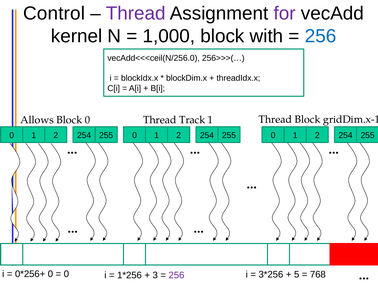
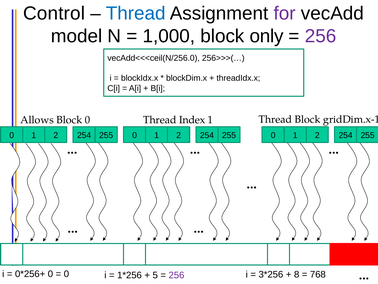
Thread at (136, 13) colour: purple -> blue
kernel: kernel -> model
with: with -> only
256 at (321, 36) colour: blue -> purple
Track: Track -> Index
3: 3 -> 5
5: 5 -> 8
